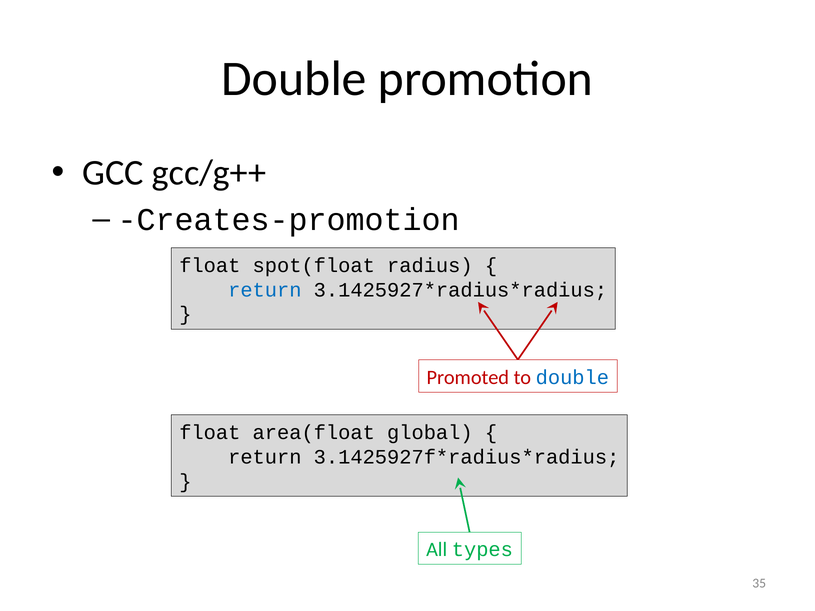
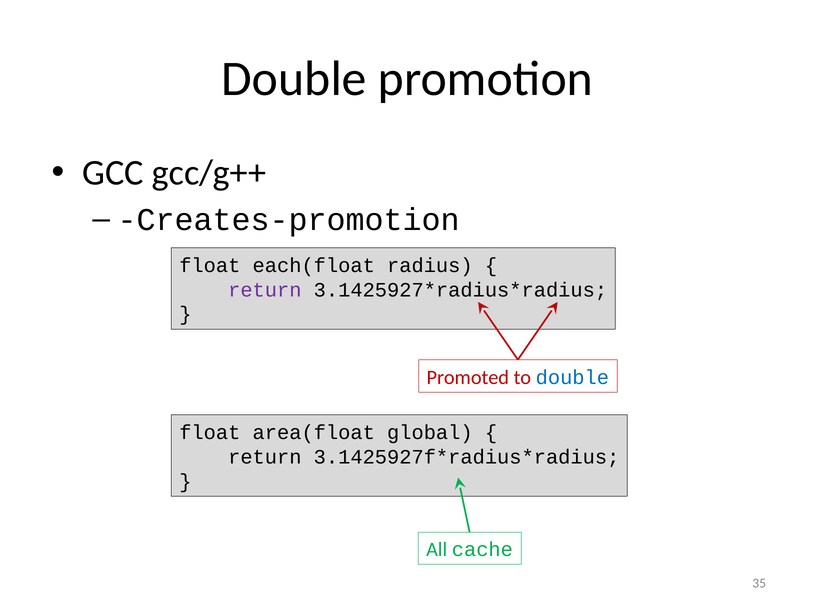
spot(float: spot(float -> each(float
return at (265, 290) colour: blue -> purple
types: types -> cache
